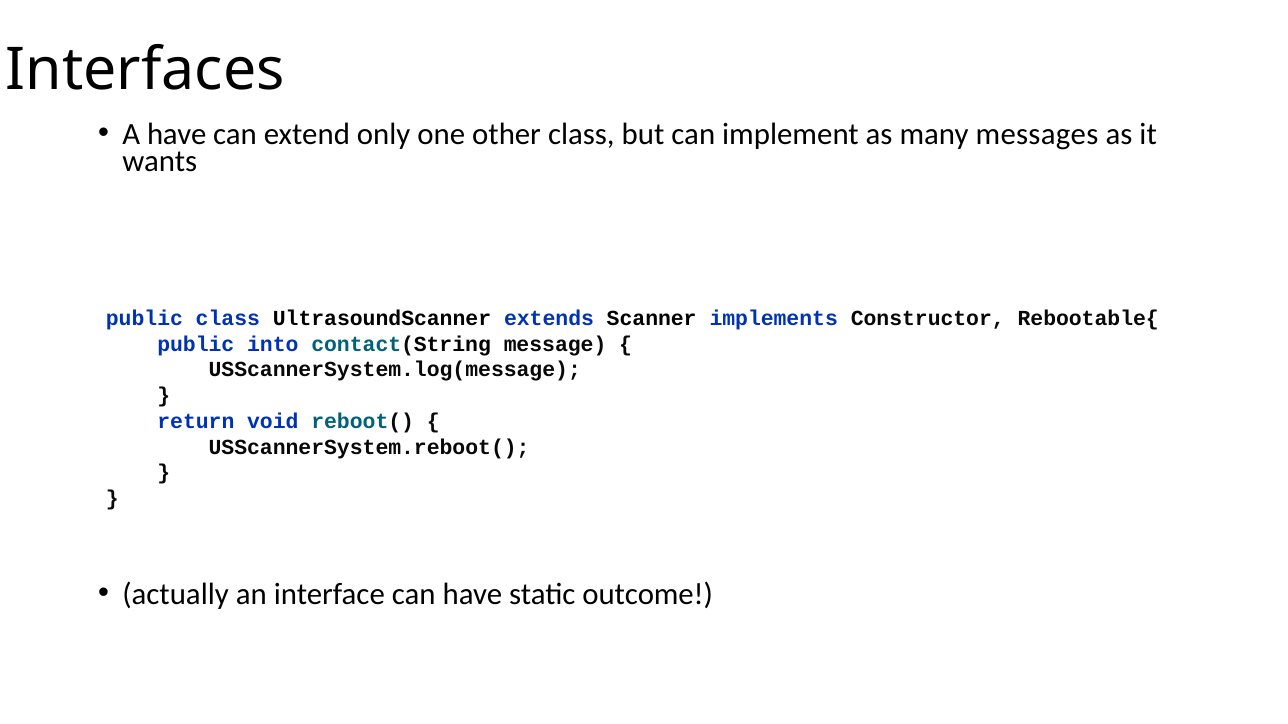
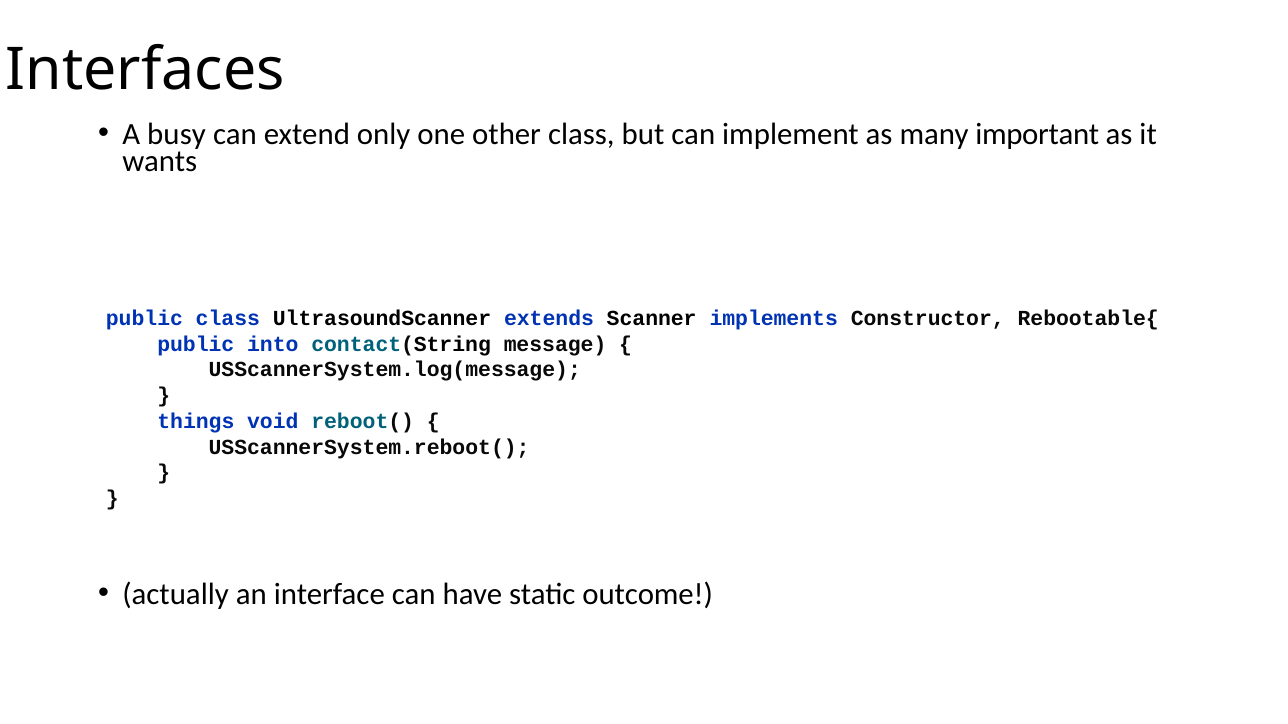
A have: have -> busy
messages: messages -> important
return: return -> things
